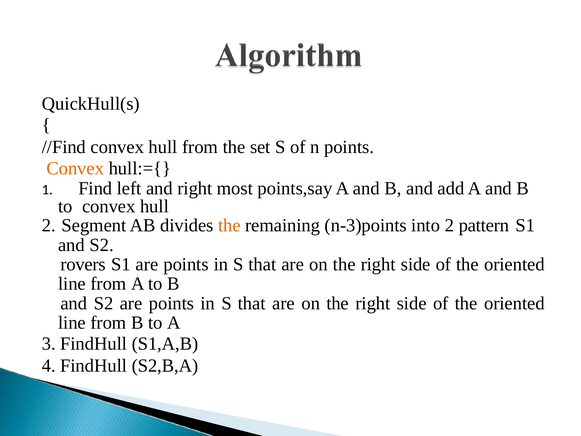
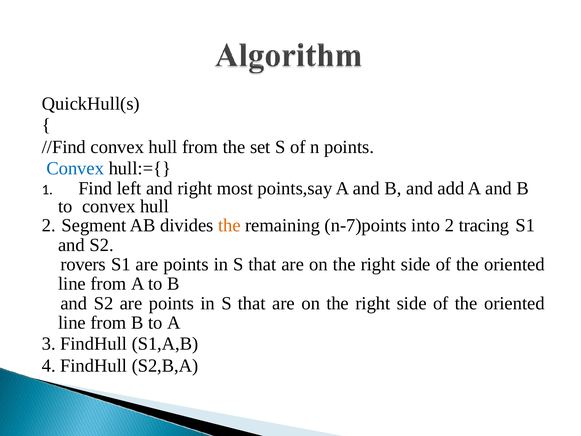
Convex at (75, 168) colour: orange -> blue
n-3)points: n-3)points -> n-7)points
pattern: pattern -> tracing
